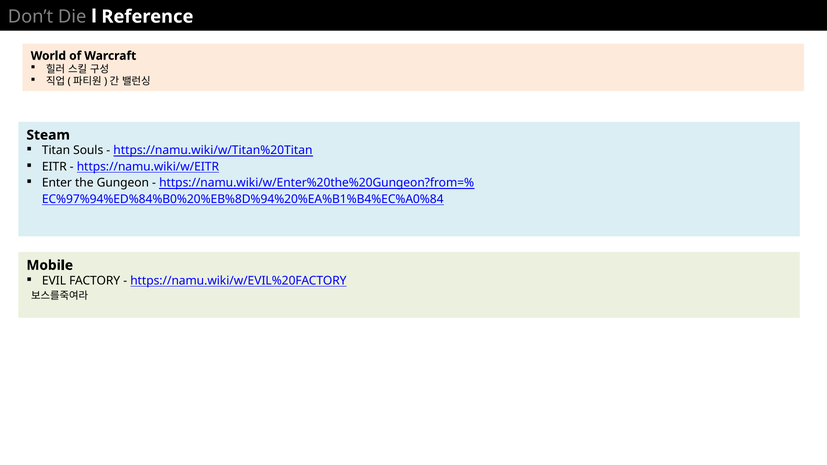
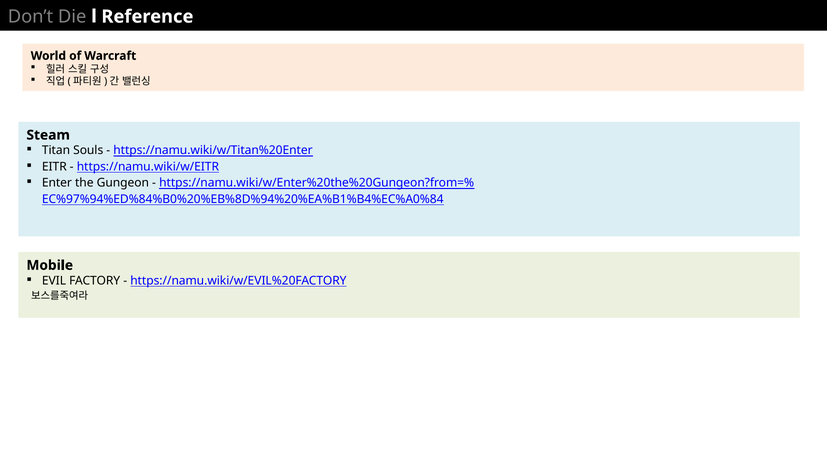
https://namu.wiki/w/Titan%20Titan: https://namu.wiki/w/Titan%20Titan -> https://namu.wiki/w/Titan%20Enter
